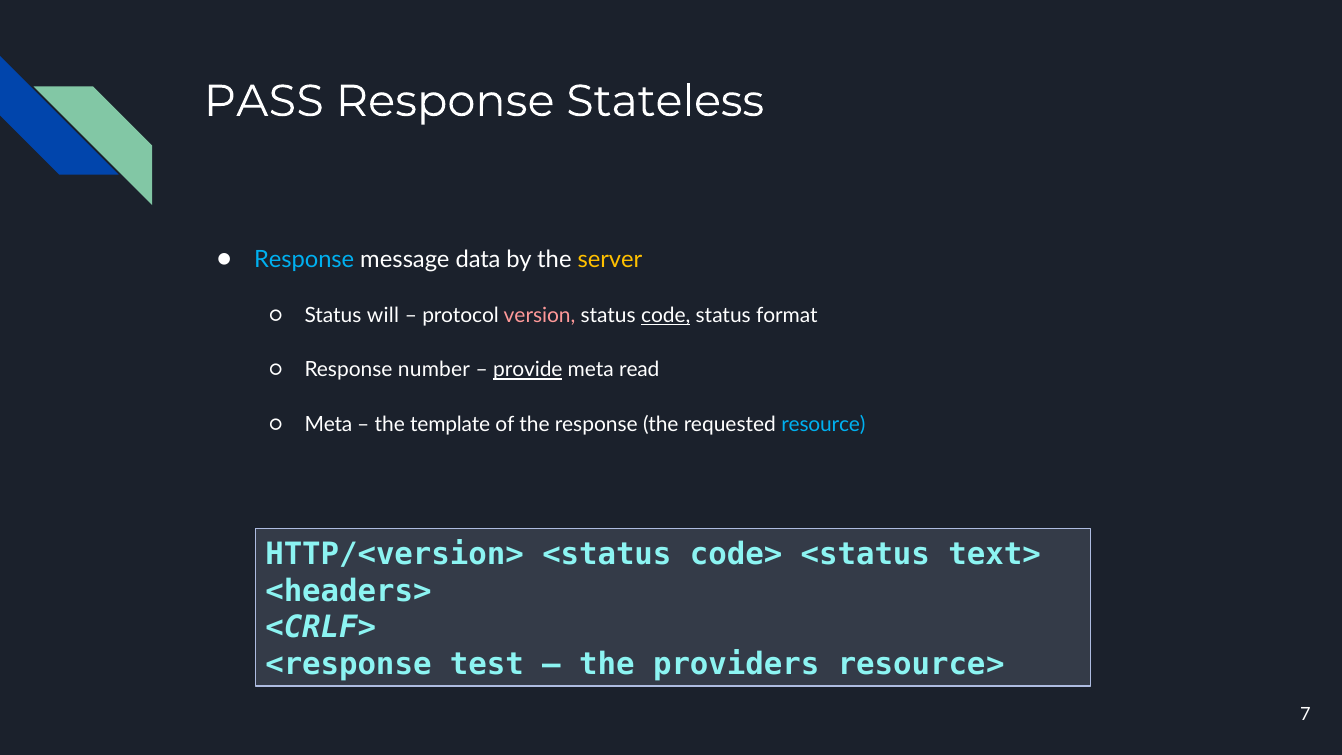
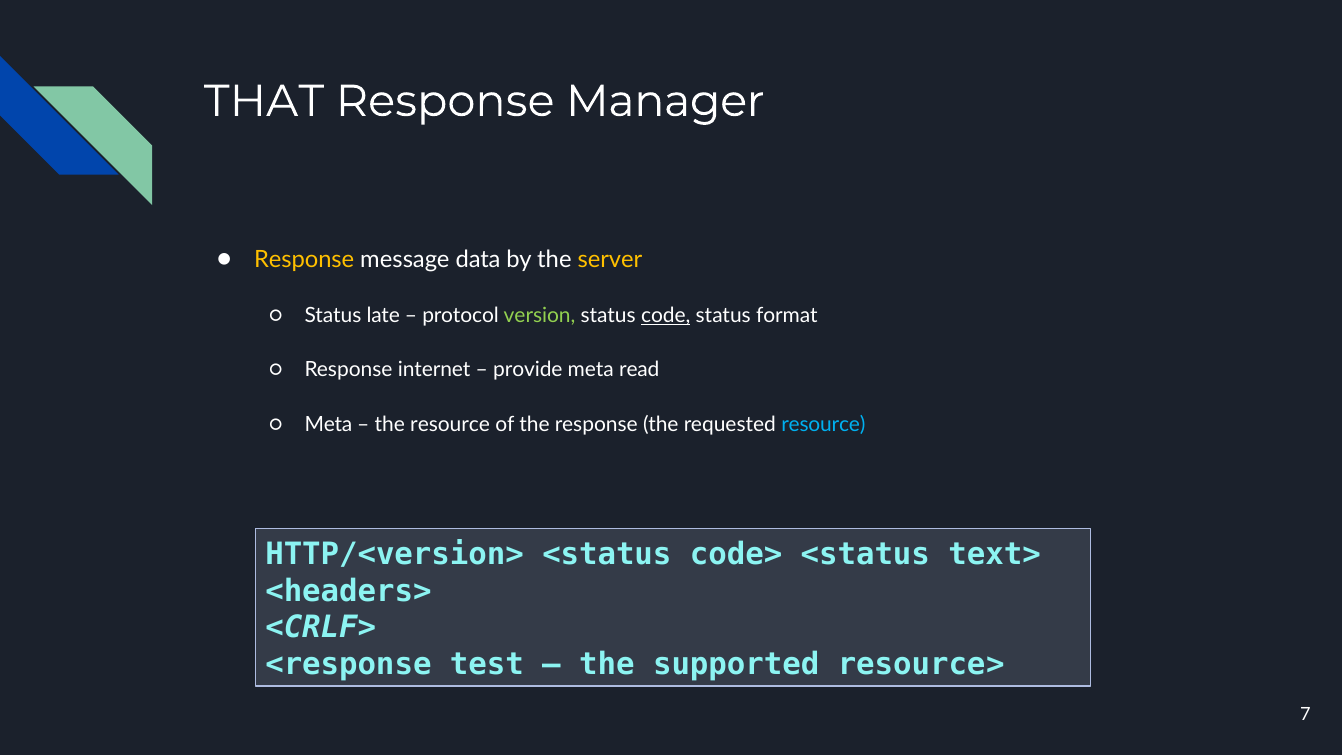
PASS: PASS -> THAT
Stateless: Stateless -> Manager
Response at (304, 259) colour: light blue -> yellow
will: will -> late
version colour: pink -> light green
number: number -> internet
provide underline: present -> none
the template: template -> resource
providers: providers -> supported
